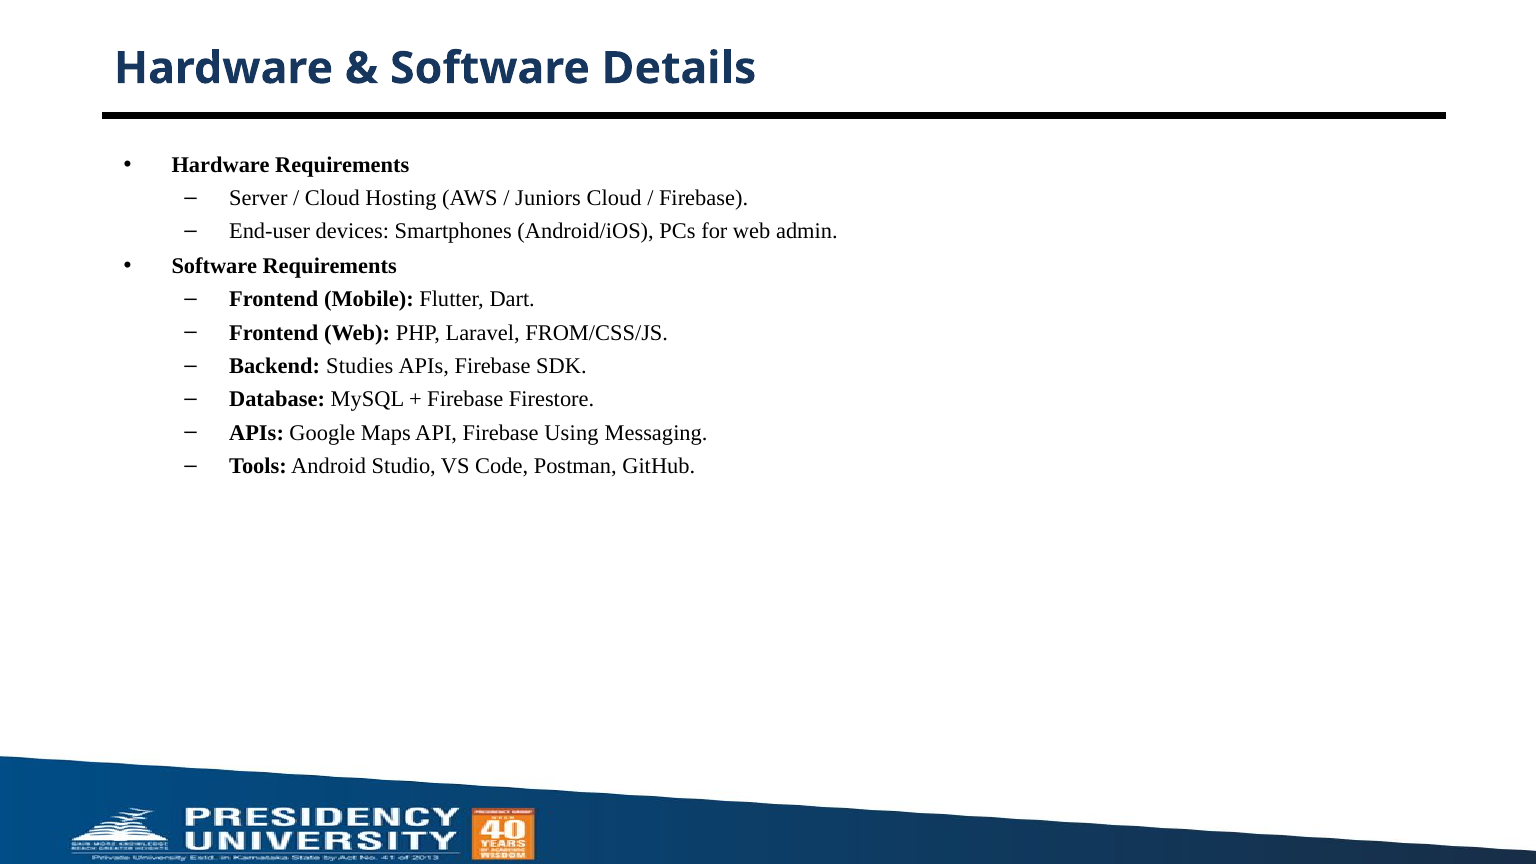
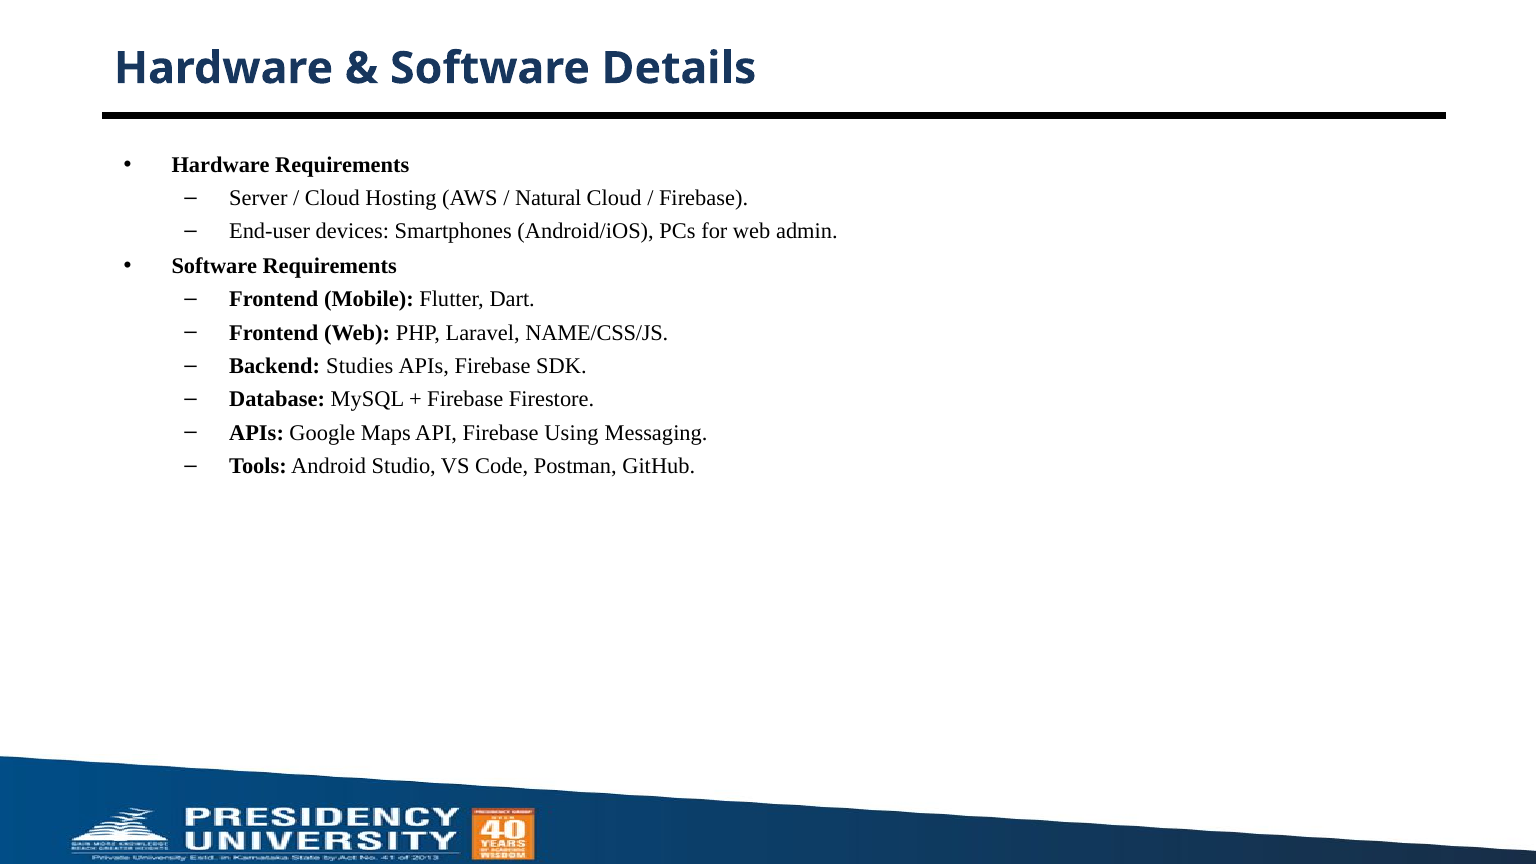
Juniors: Juniors -> Natural
FROM/CSS/JS: FROM/CSS/JS -> NAME/CSS/JS
